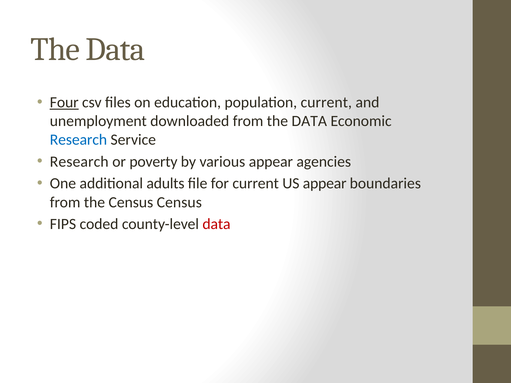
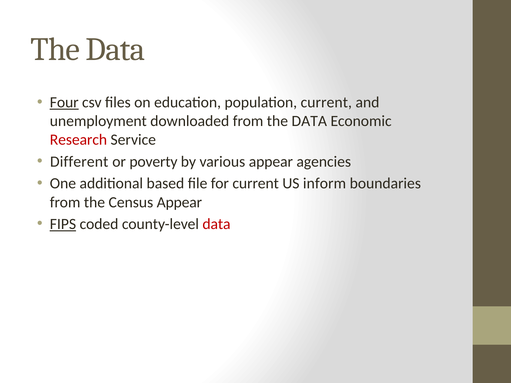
Research at (78, 140) colour: blue -> red
Research at (79, 162): Research -> Different
adults: adults -> based
US appear: appear -> inform
Census Census: Census -> Appear
FIPS underline: none -> present
